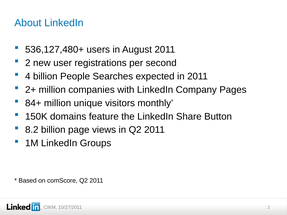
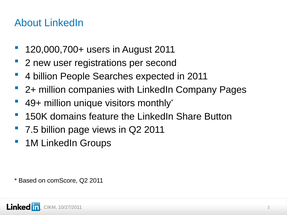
536,127,480+: 536,127,480+ -> 120,000,700+
84+: 84+ -> 49+
8.2: 8.2 -> 7.5
